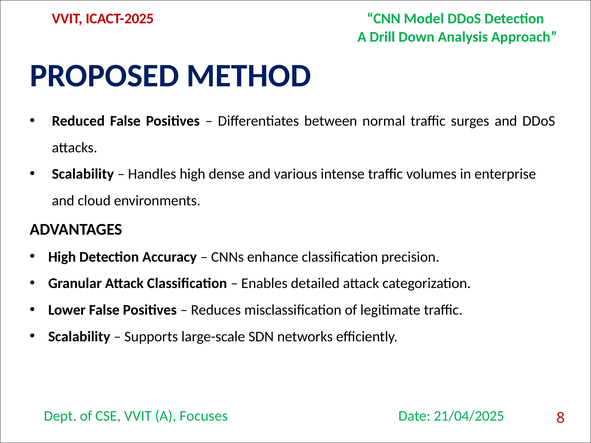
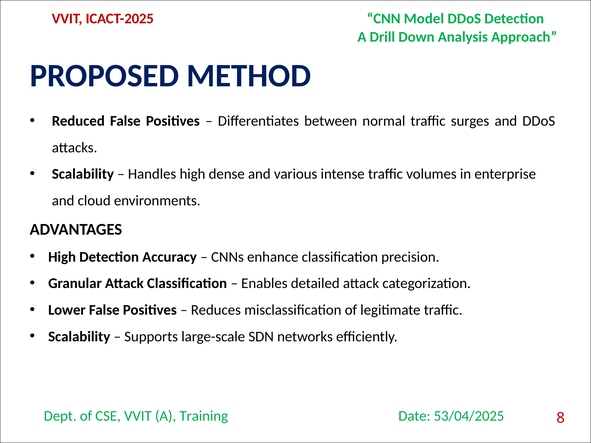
Focuses: Focuses -> Training
21/04/2025: 21/04/2025 -> 53/04/2025
